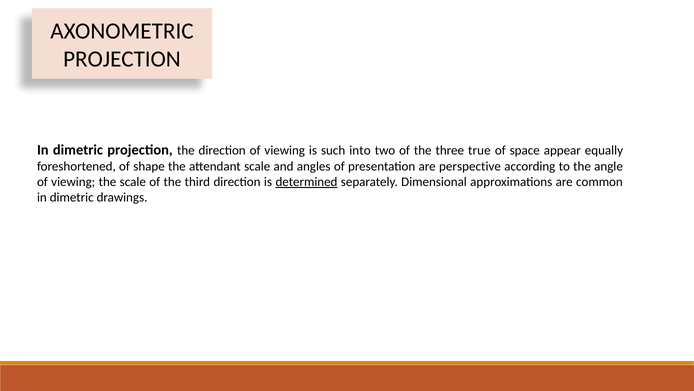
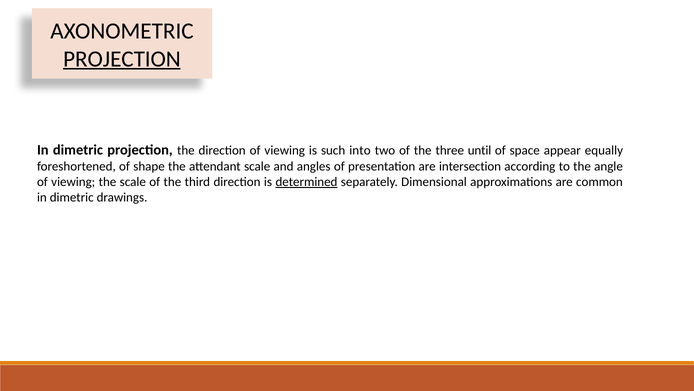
PROJECTION at (122, 59) underline: none -> present
true: true -> until
perspective: perspective -> intersection
